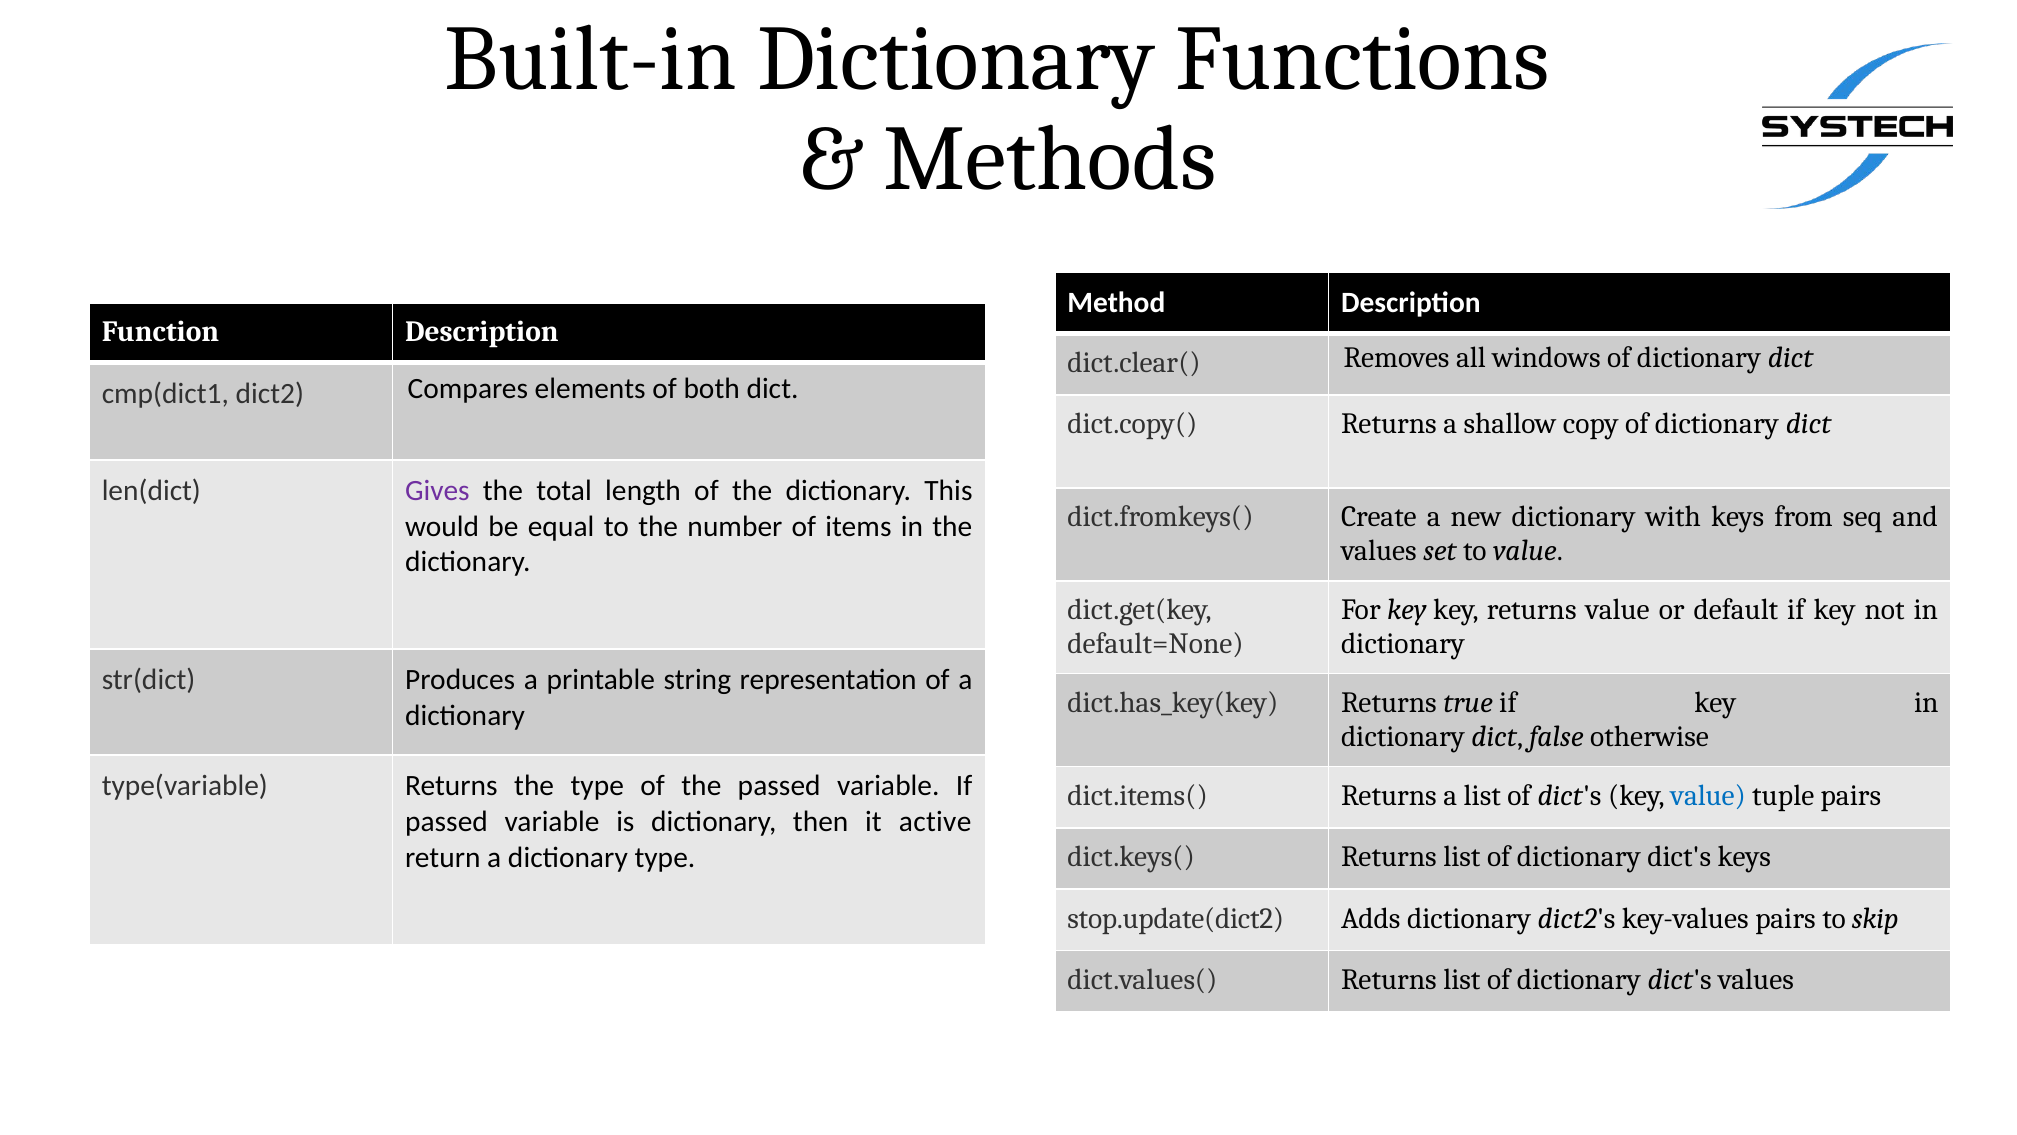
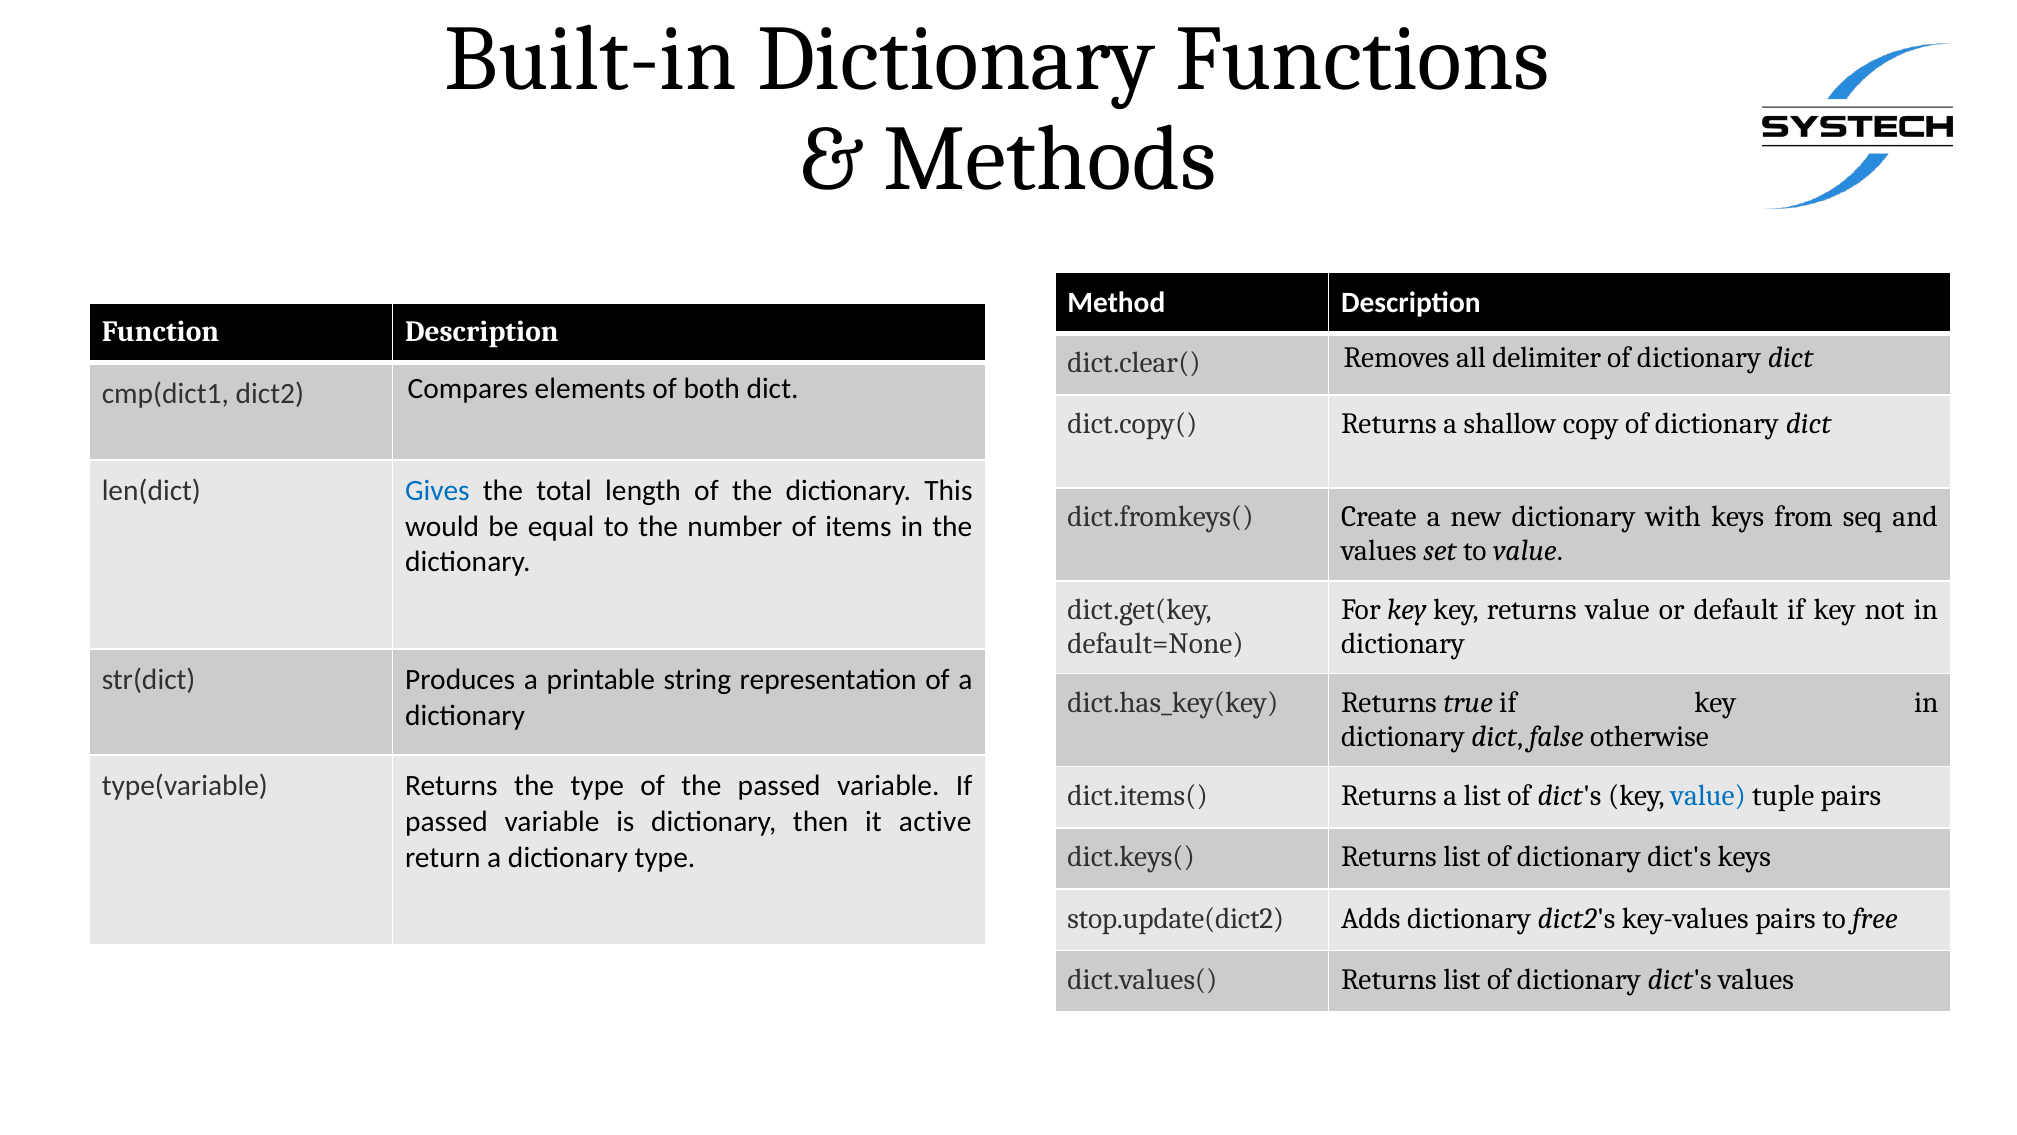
windows: windows -> delimiter
Gives colour: purple -> blue
skip: skip -> free
